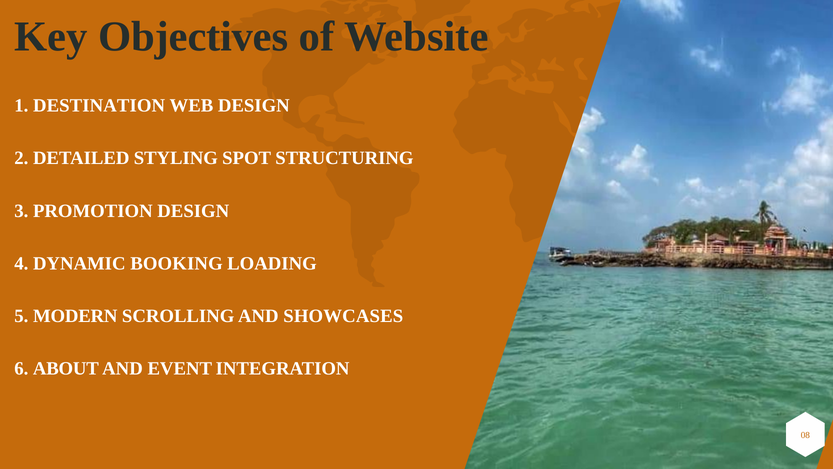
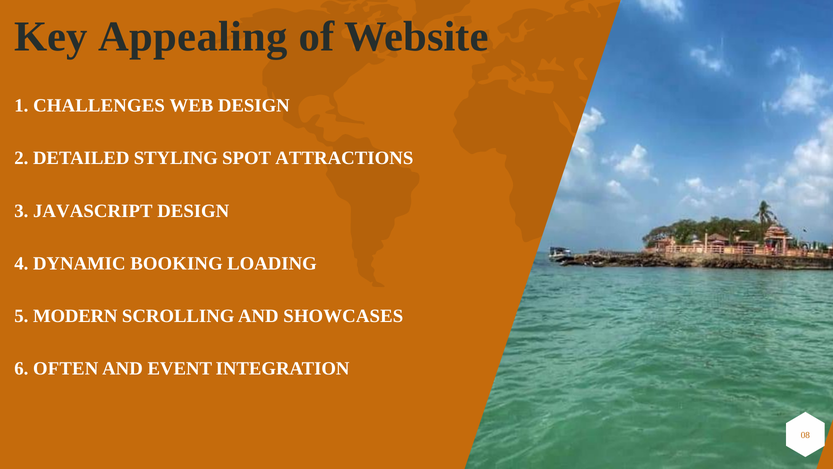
Objectives: Objectives -> Appealing
DESTINATION: DESTINATION -> CHALLENGES
STRUCTURING: STRUCTURING -> ATTRACTIONS
PROMOTION: PROMOTION -> JAVASCRIPT
ABOUT: ABOUT -> OFTEN
